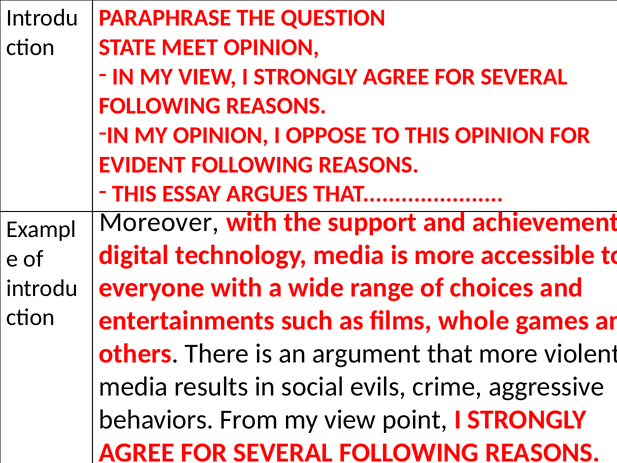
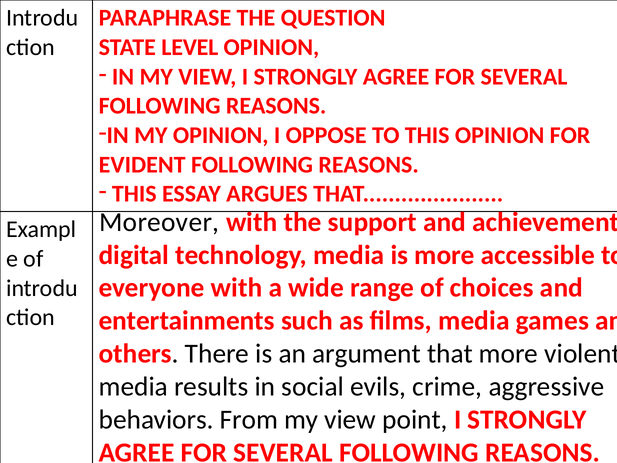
MEET: MEET -> LEVEL
films whole: whole -> media
